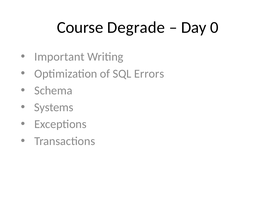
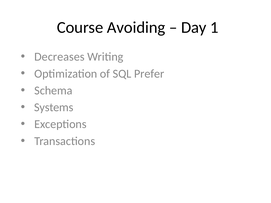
Degrade: Degrade -> Avoiding
0: 0 -> 1
Important: Important -> Decreases
Errors: Errors -> Prefer
